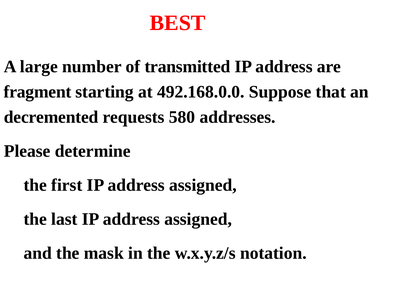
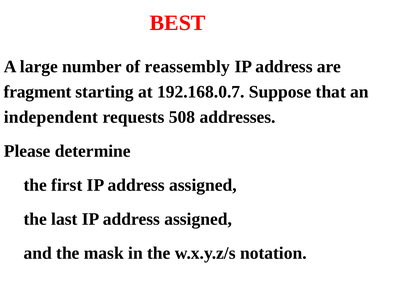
transmitted: transmitted -> reassembly
492.168.0.0: 492.168.0.0 -> 192.168.0.7
decremented: decremented -> independent
580: 580 -> 508
